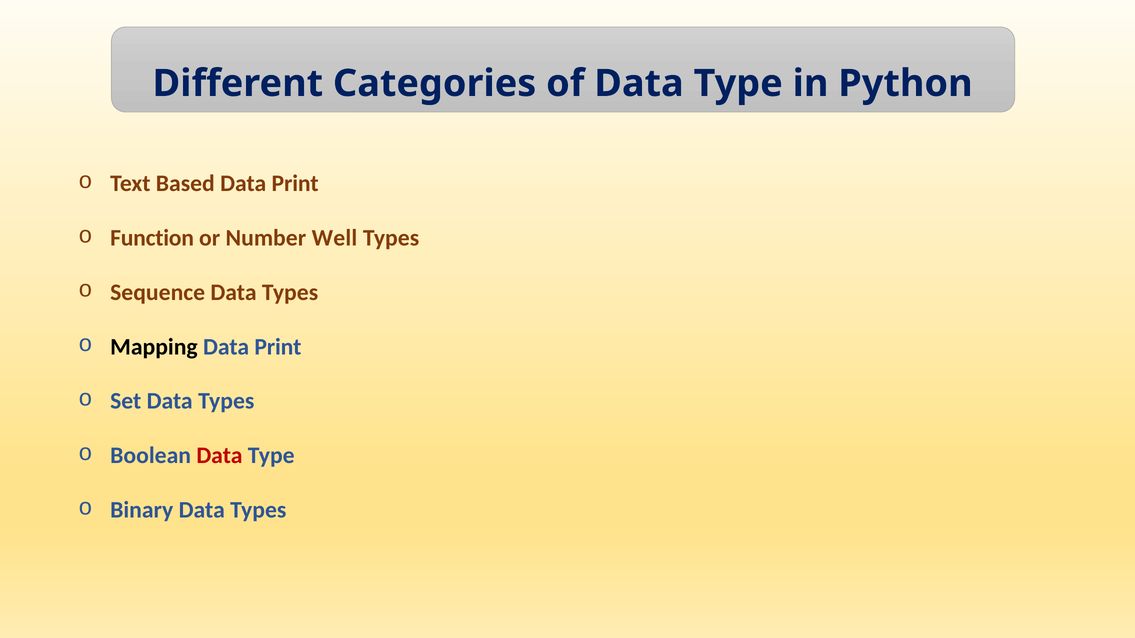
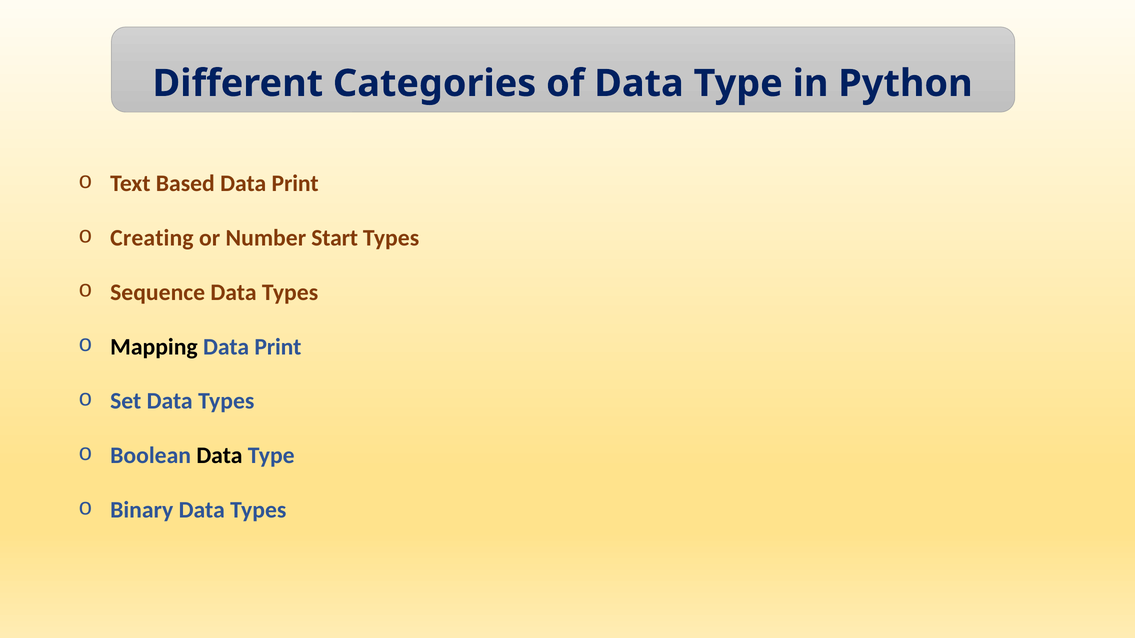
Function: Function -> Creating
Well: Well -> Start
Data at (219, 456) colour: red -> black
